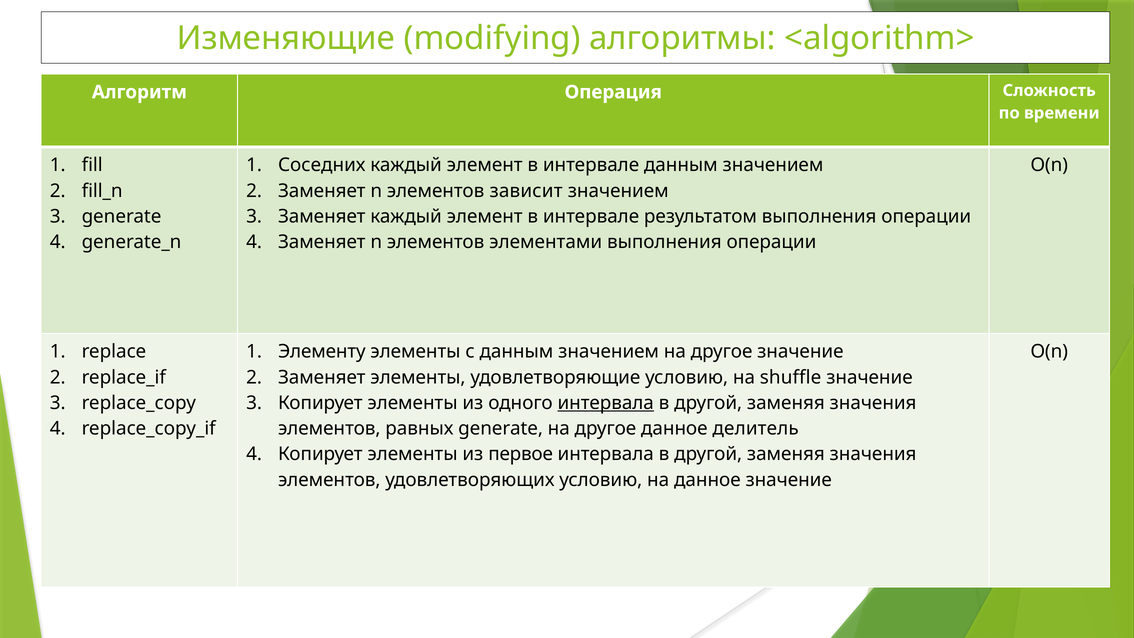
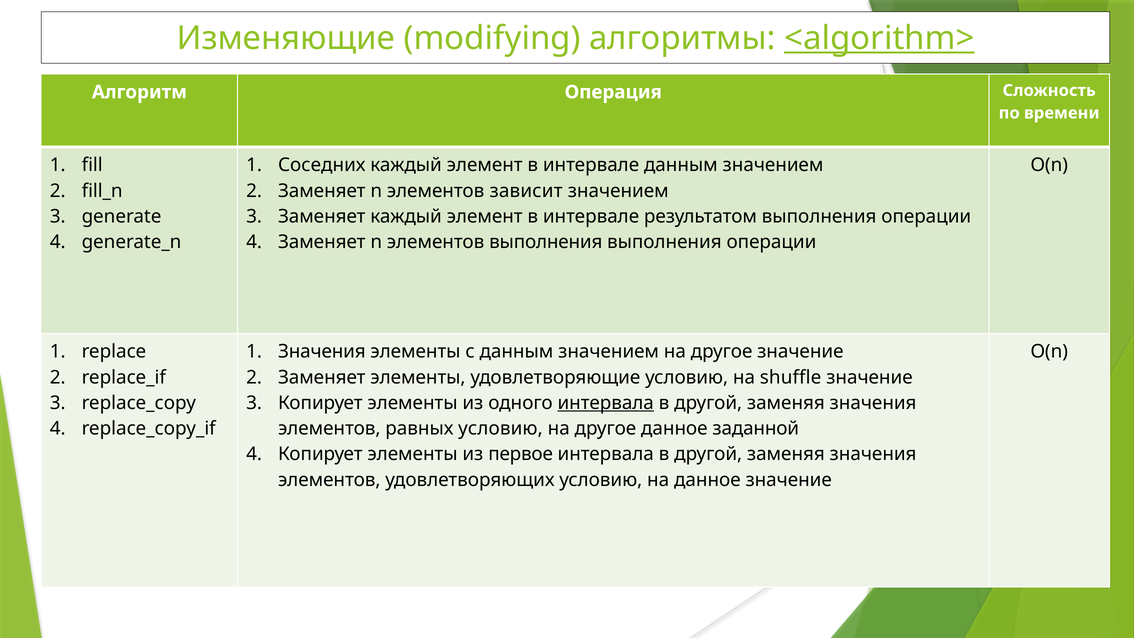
<algorithm> underline: none -> present
элементов элементами: элементами -> выполнения
Элементу at (322, 352): Элементу -> Значения
равных generate: generate -> условию
делитель: делитель -> заданной
